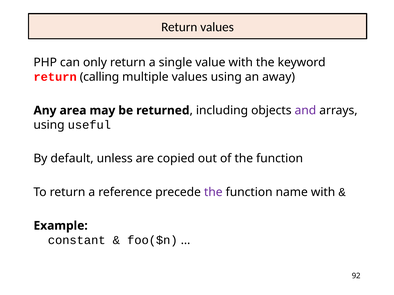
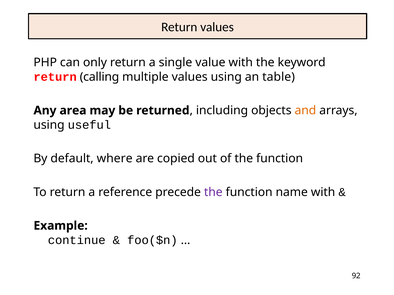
away: away -> table
and colour: purple -> orange
unless: unless -> where
constant: constant -> continue
